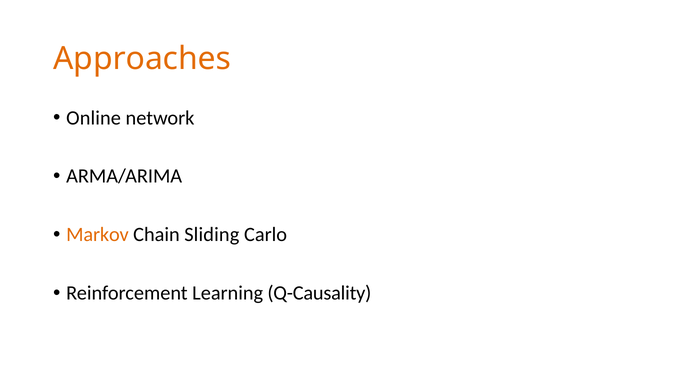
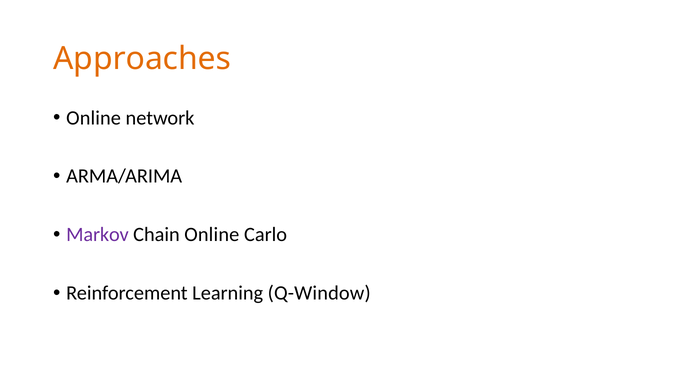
Markov colour: orange -> purple
Chain Sliding: Sliding -> Online
Q-Causality: Q-Causality -> Q-Window
